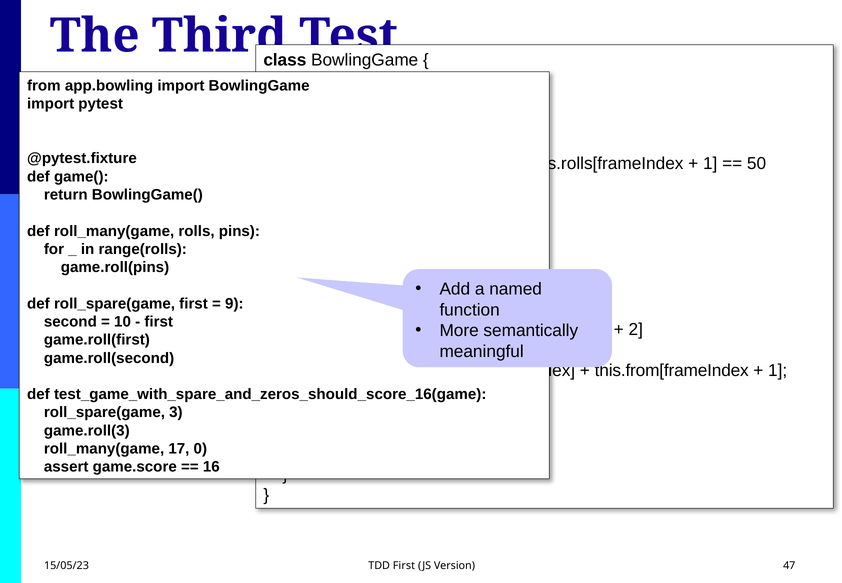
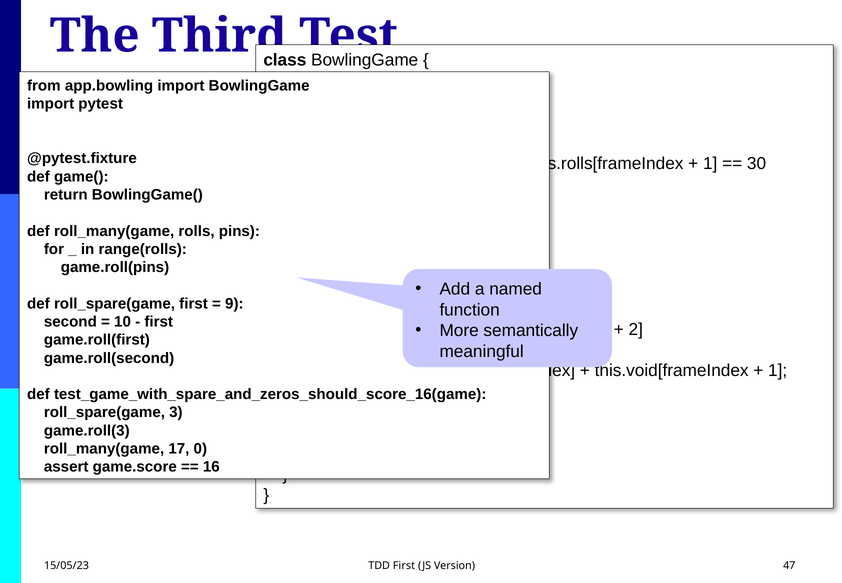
50: 50 -> 30
this.from[frameIndex: this.from[frameIndex -> this.void[frameIndex
